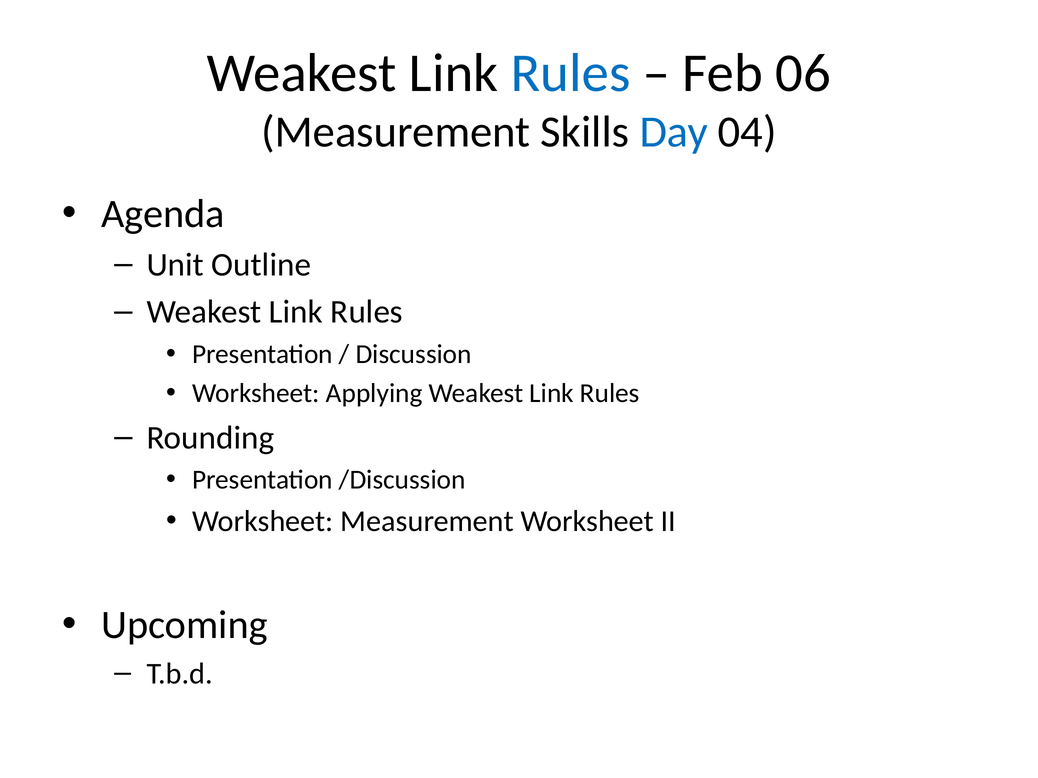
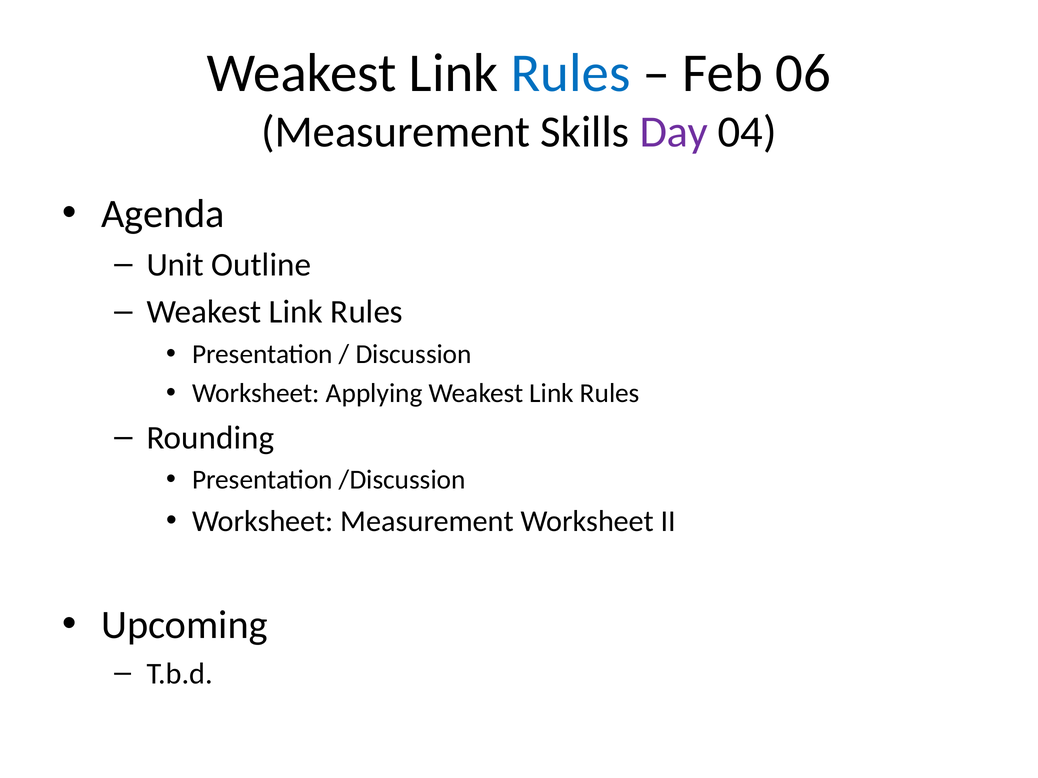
Day colour: blue -> purple
